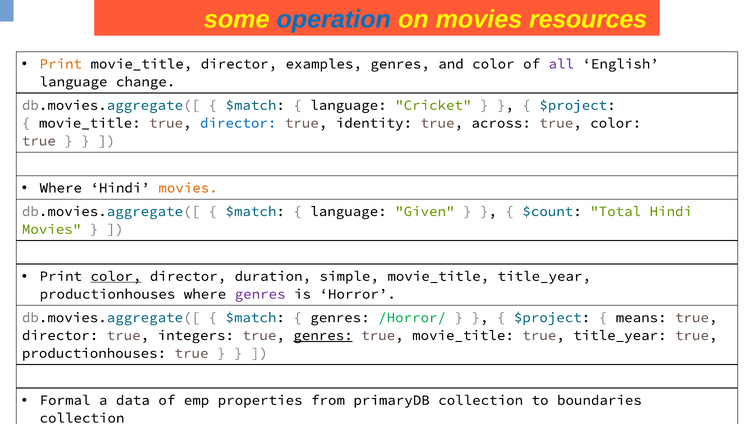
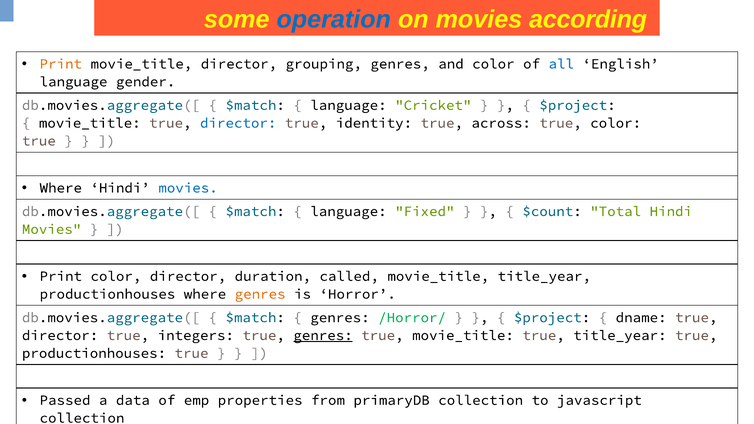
resources: resources -> according
examples: examples -> grouping
all colour: purple -> blue
change: change -> gender
movies at (188, 188) colour: orange -> blue
Given: Given -> Fixed
color at (116, 276) underline: present -> none
simple: simple -> called
genres at (260, 294) colour: purple -> orange
means: means -> dname
Formal: Formal -> Passed
boundaries: boundaries -> javascript
